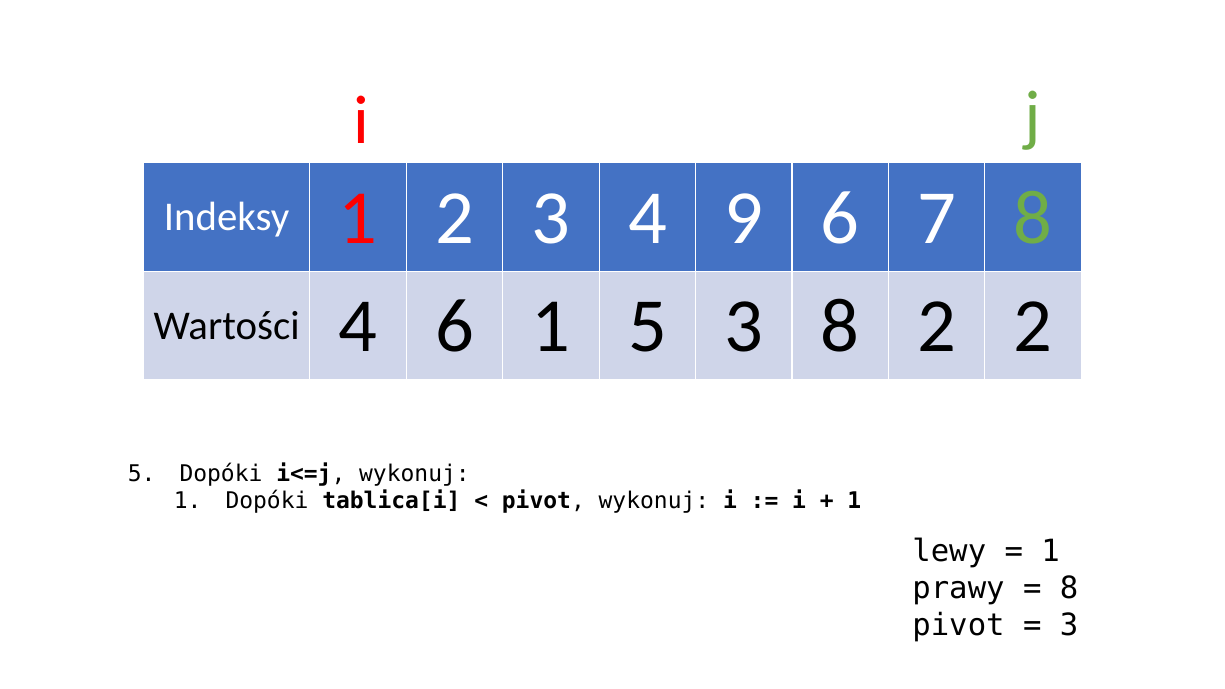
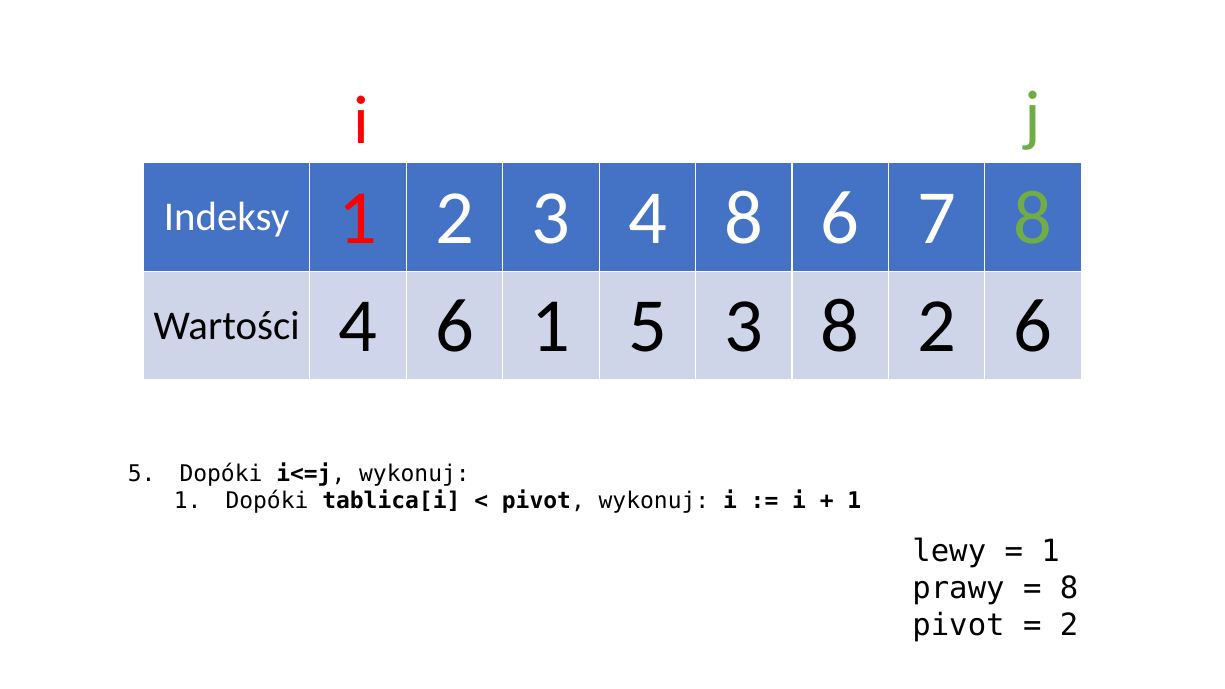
4 9: 9 -> 8
2 2: 2 -> 6
3 at (1069, 625): 3 -> 2
